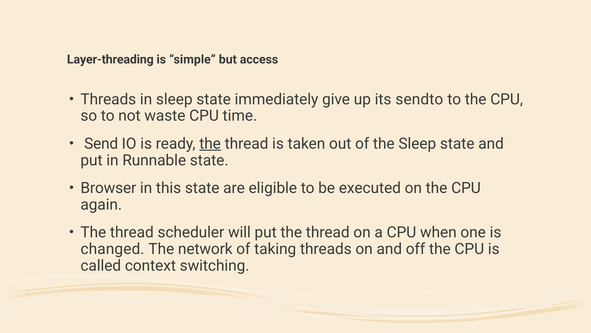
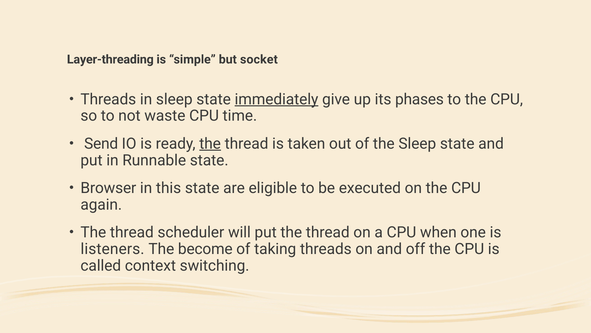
access: access -> socket
immediately underline: none -> present
sendto: sendto -> phases
changed: changed -> listeners
network: network -> become
